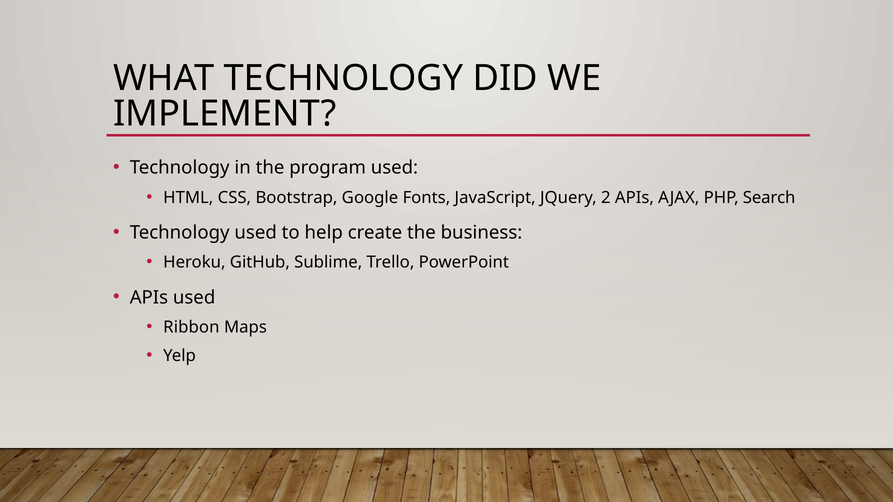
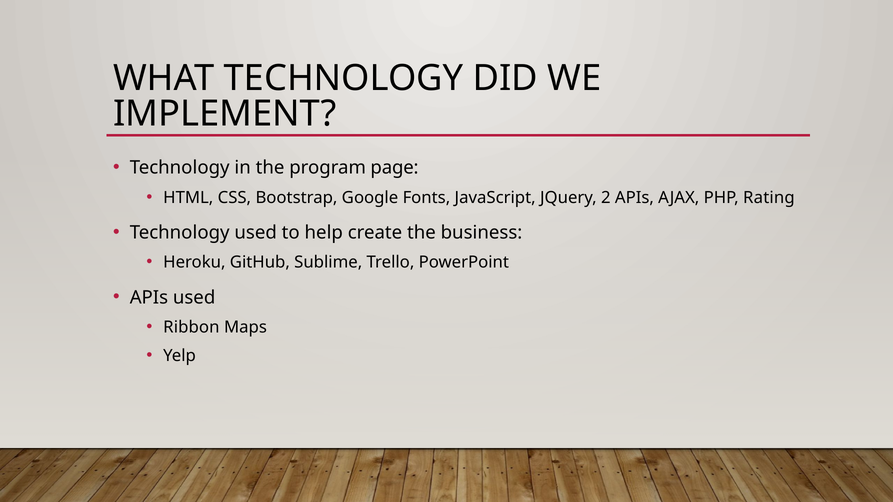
program used: used -> page
Search: Search -> Rating
